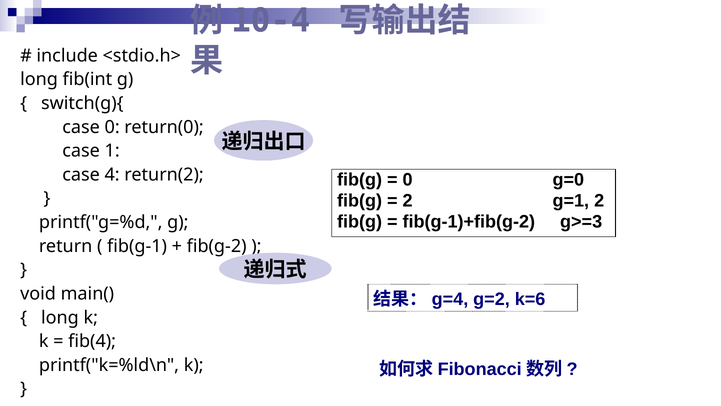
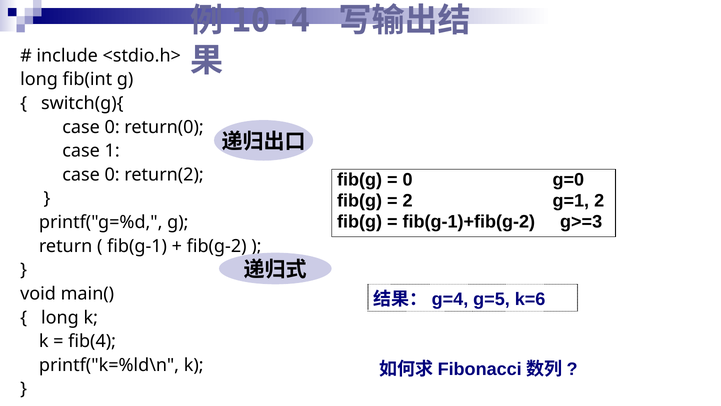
4 at (112, 175): 4 -> 0
g=2: g=2 -> g=5
